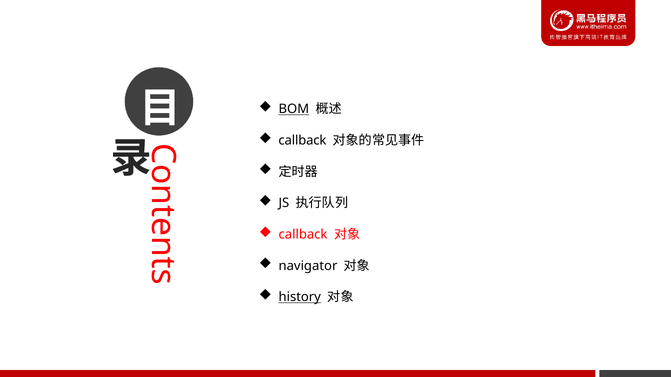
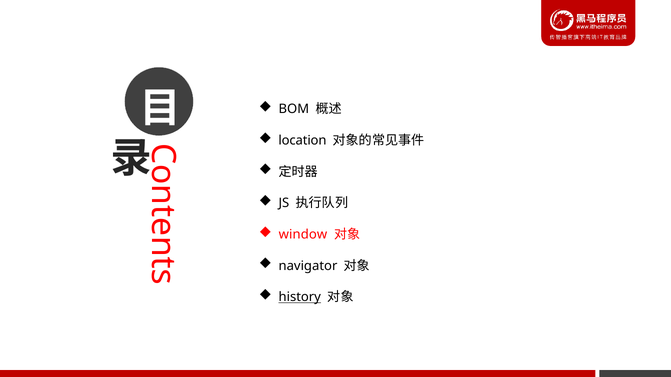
BOM underline: present -> none
callback at (302, 141): callback -> location
callback at (303, 235): callback -> window
